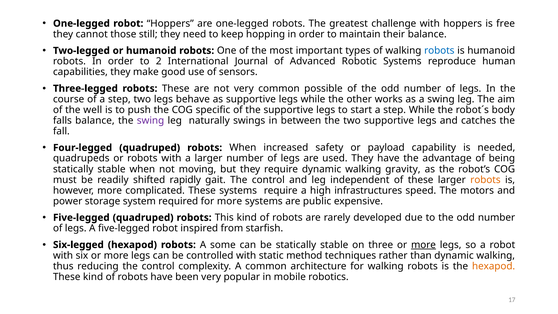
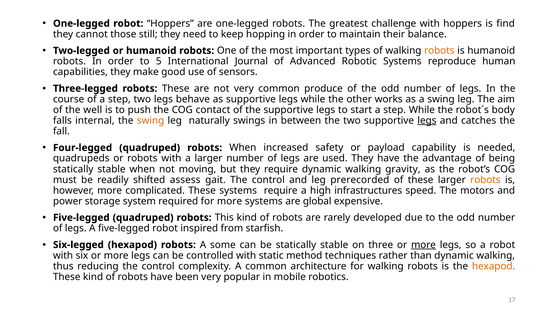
free: free -> find
robots at (439, 51) colour: blue -> orange
2: 2 -> 5
possible: possible -> produce
specific: specific -> contact
falls balance: balance -> internal
swing at (151, 120) colour: purple -> orange
legs at (427, 120) underline: none -> present
rapidly: rapidly -> assess
independent: independent -> prerecorded
public: public -> global
